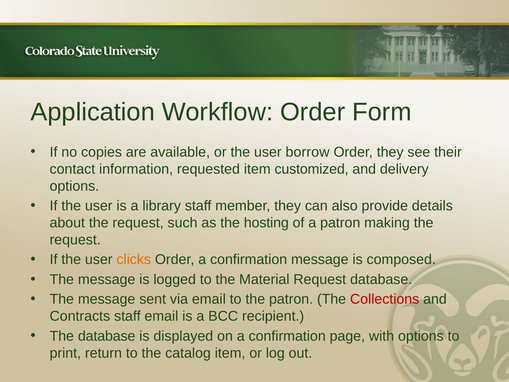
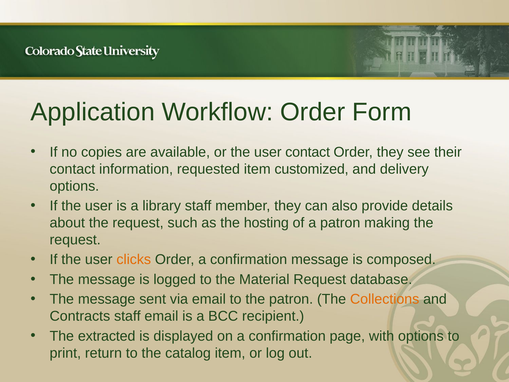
user borrow: borrow -> contact
Collections colour: red -> orange
The database: database -> extracted
